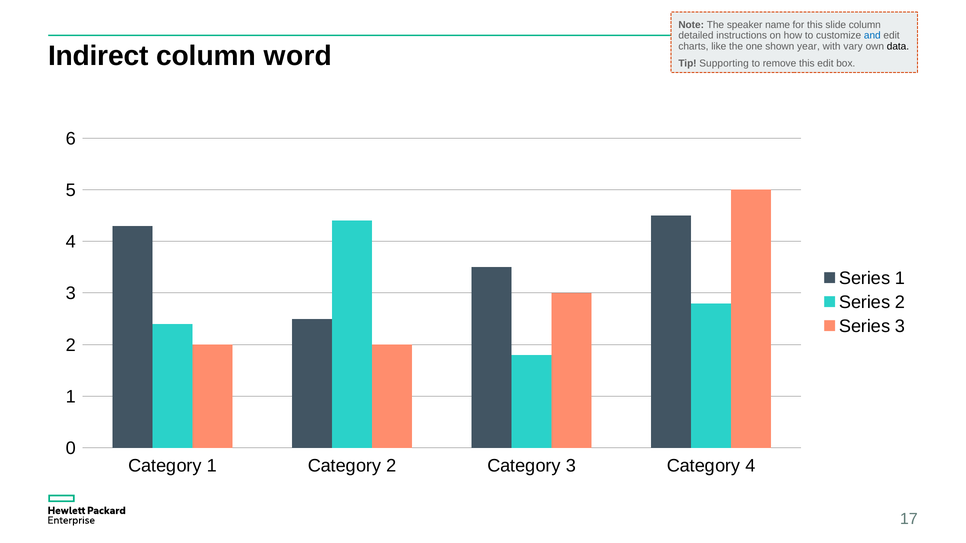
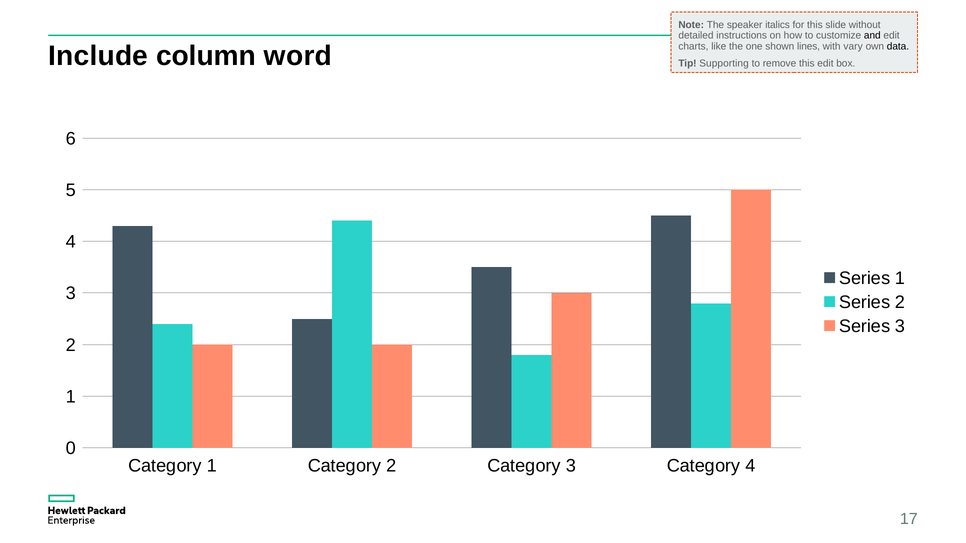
name: name -> italics
slide column: column -> without
and colour: blue -> black
year: year -> lines
Indirect: Indirect -> Include
